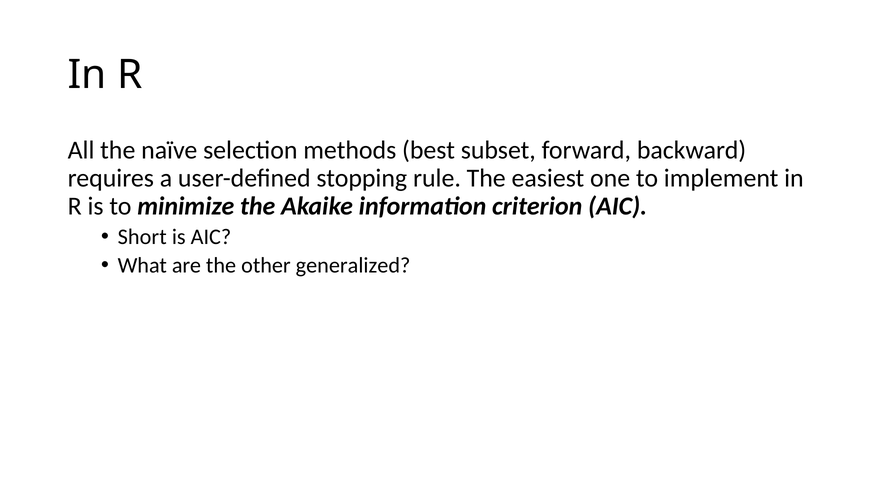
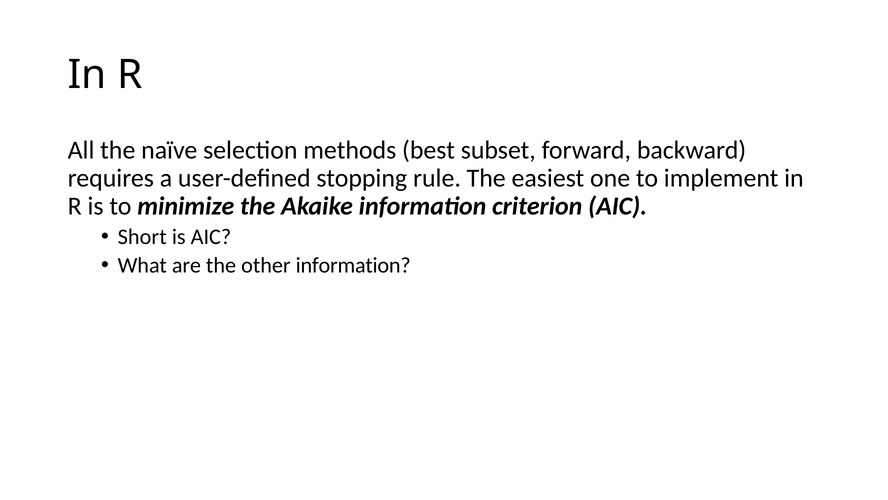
other generalized: generalized -> information
